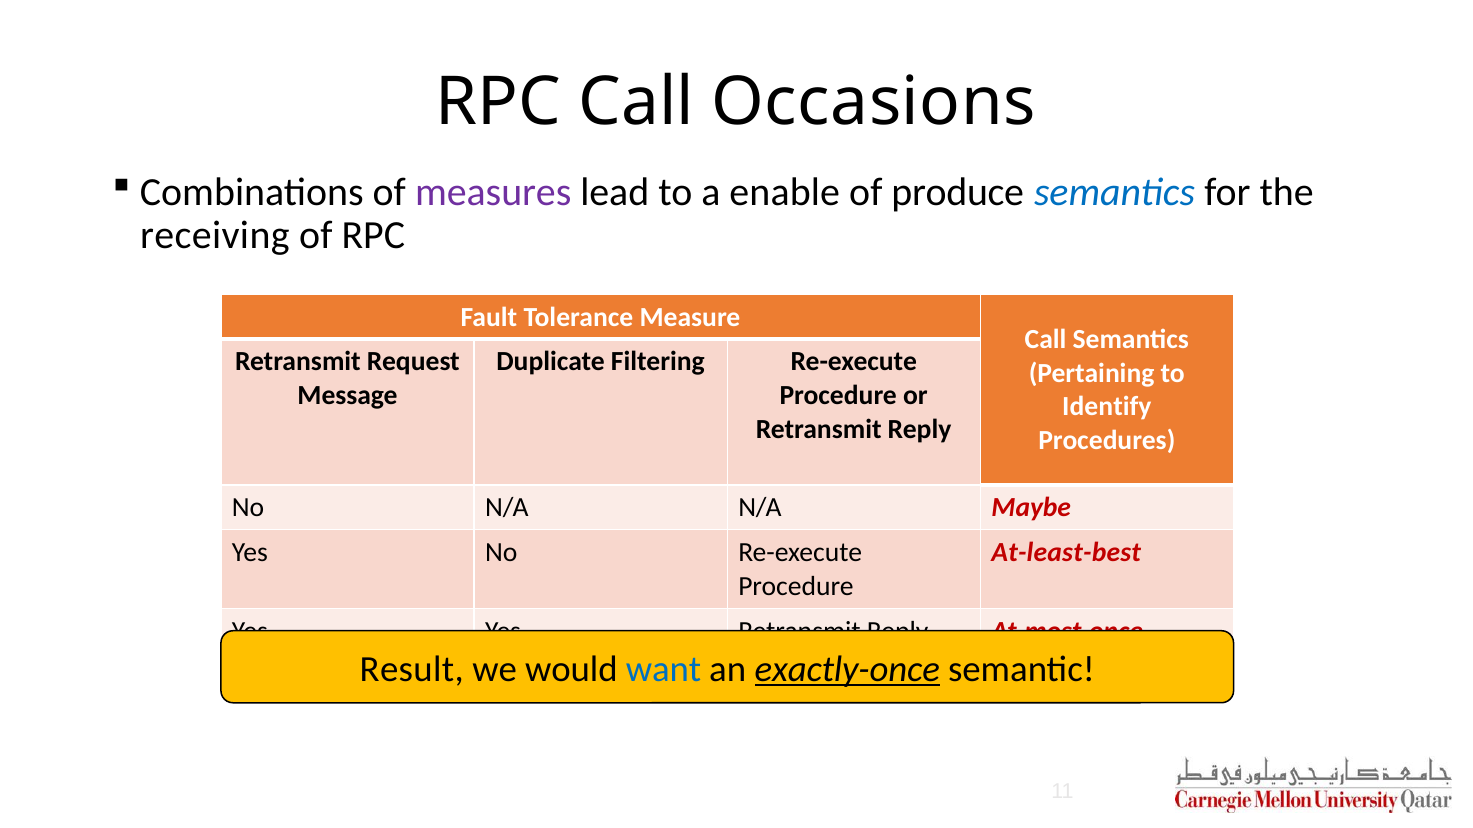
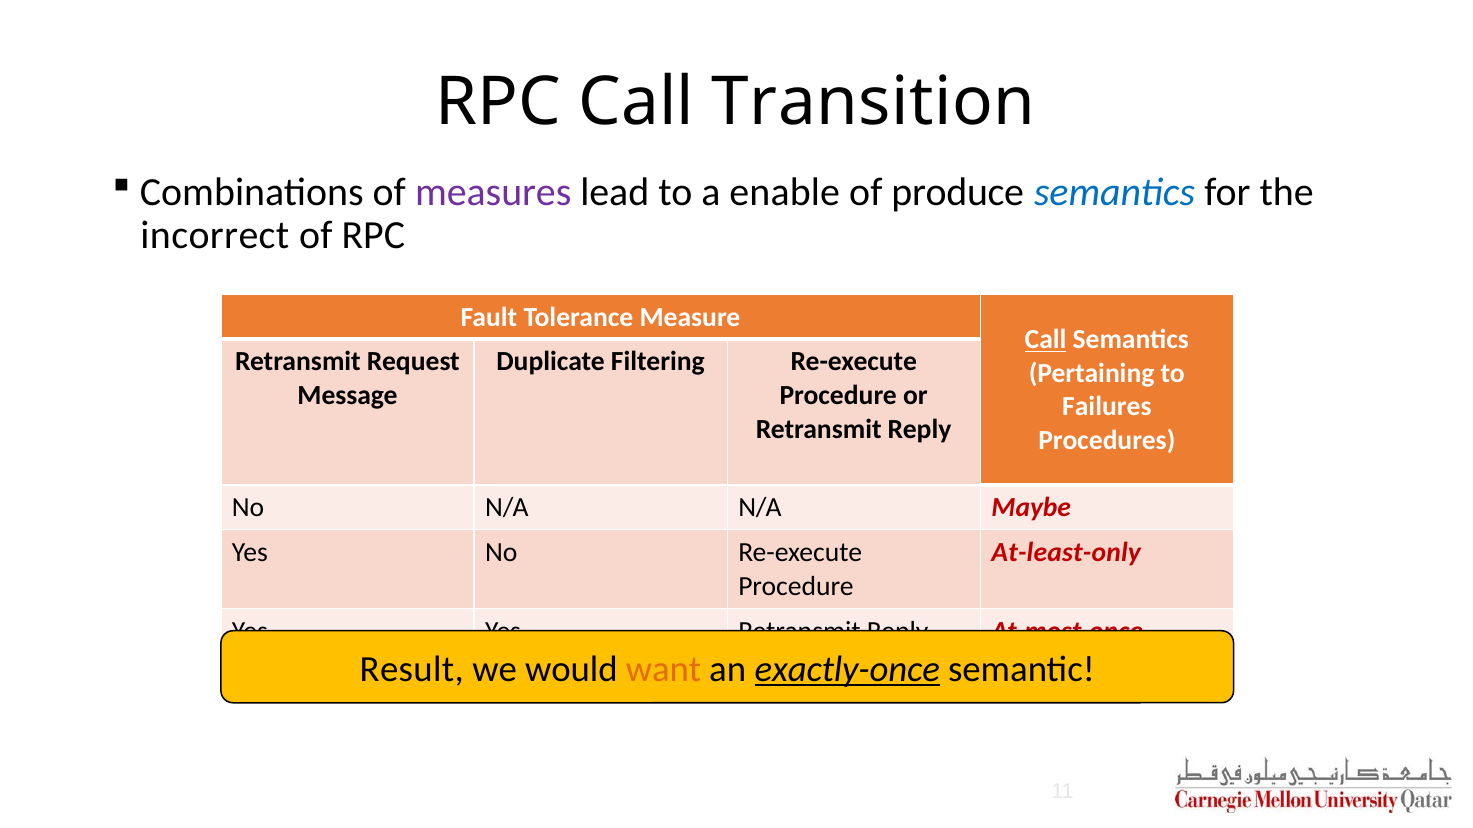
Occasions: Occasions -> Transition
receiving: receiving -> incorrect
Call at (1046, 340) underline: none -> present
Identify: Identify -> Failures
At-least-best: At-least-best -> At-least-only
want colour: blue -> orange
